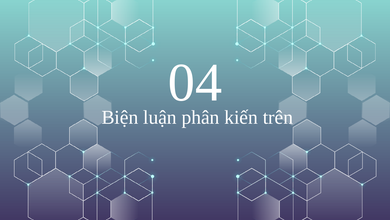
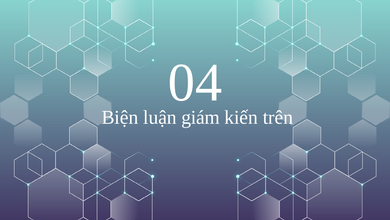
phân: phân -> giám
